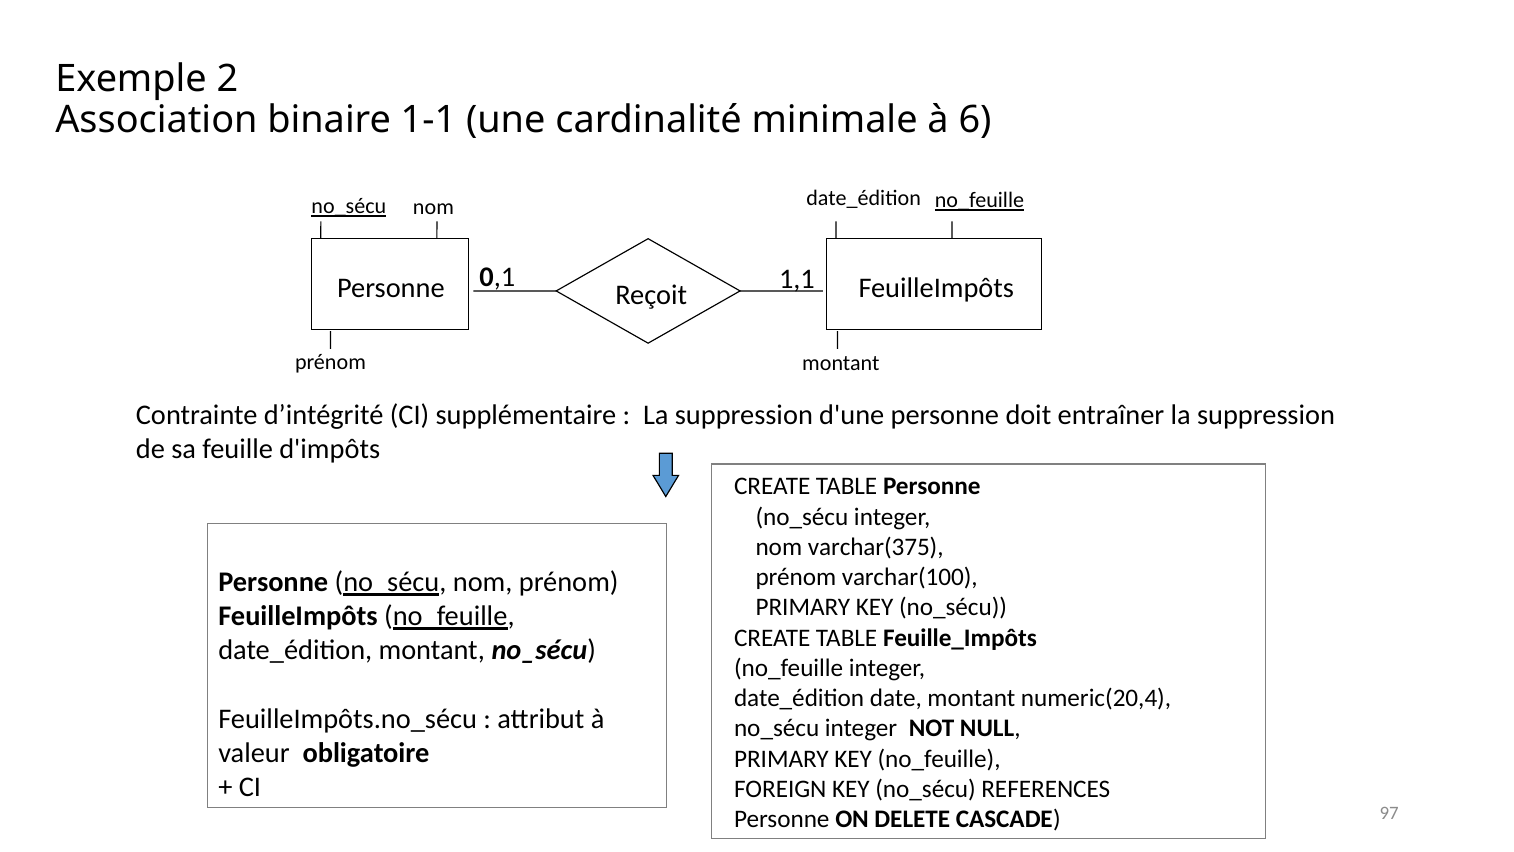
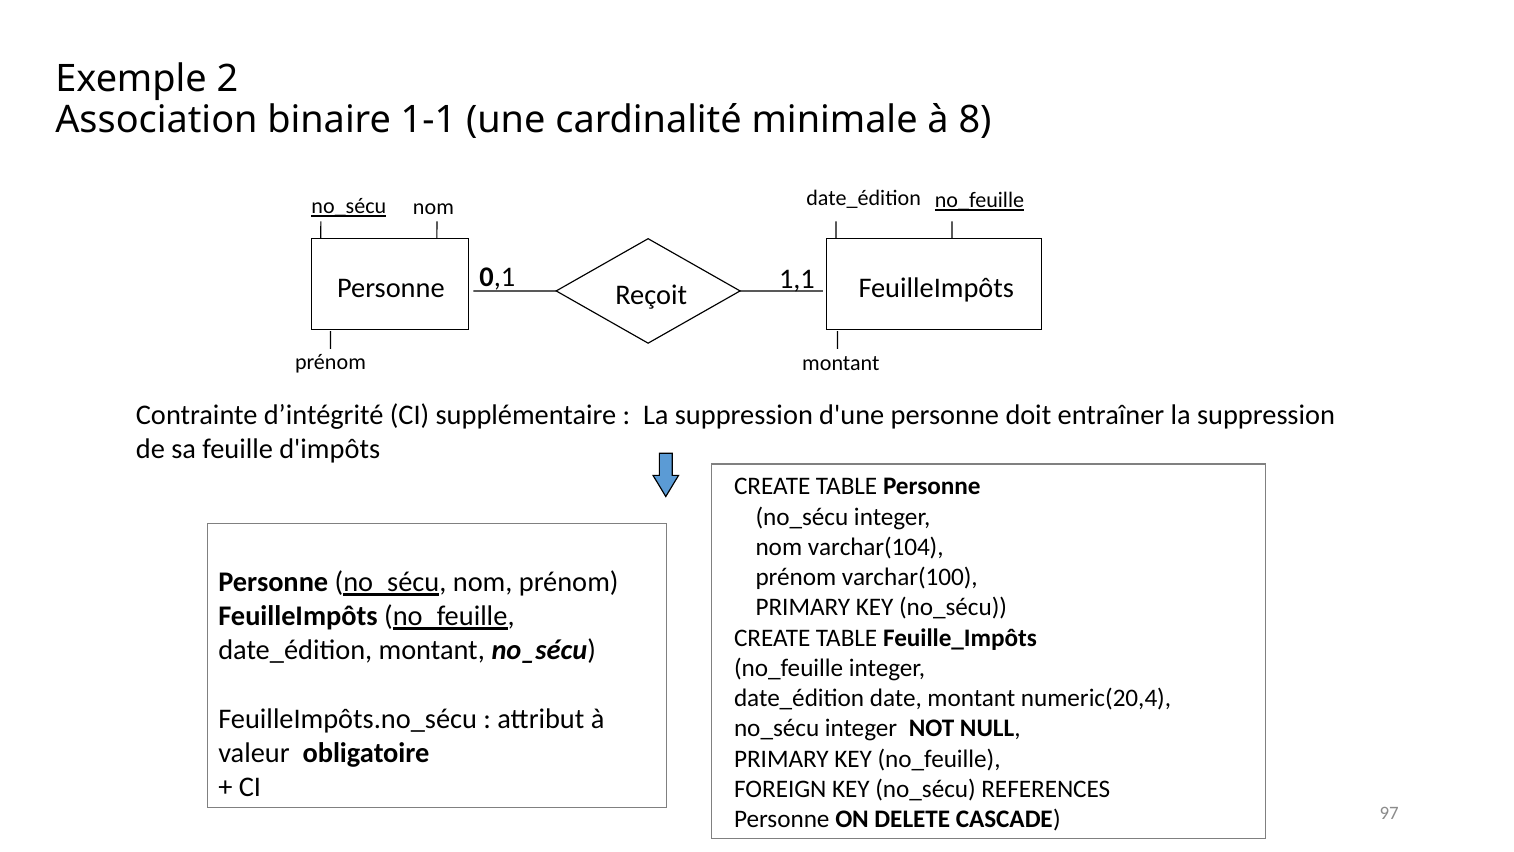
6: 6 -> 8
varchar(375: varchar(375 -> varchar(104
